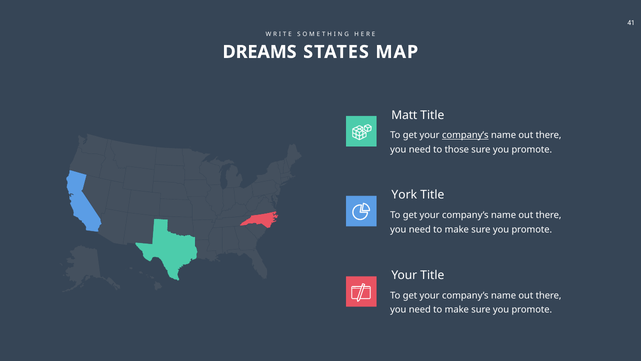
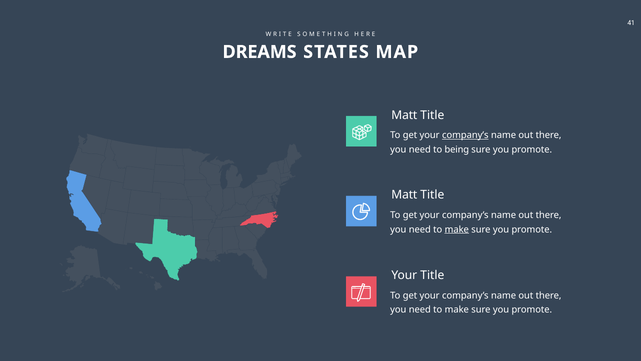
those: those -> being
York at (404, 195): York -> Matt
make at (457, 229) underline: none -> present
